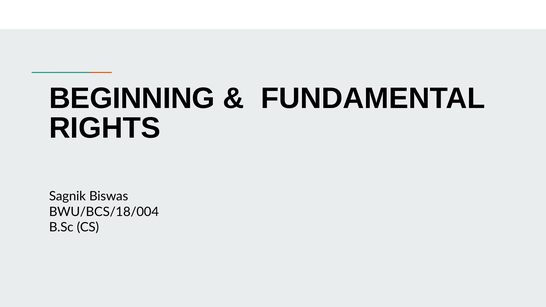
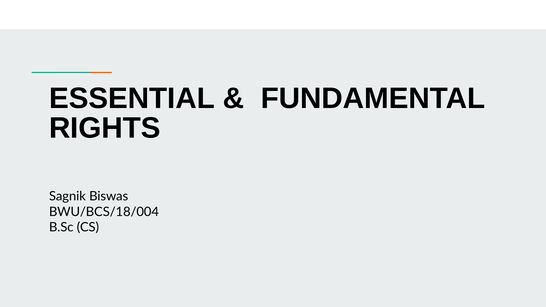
BEGINNING: BEGINNING -> ESSENTIAL
